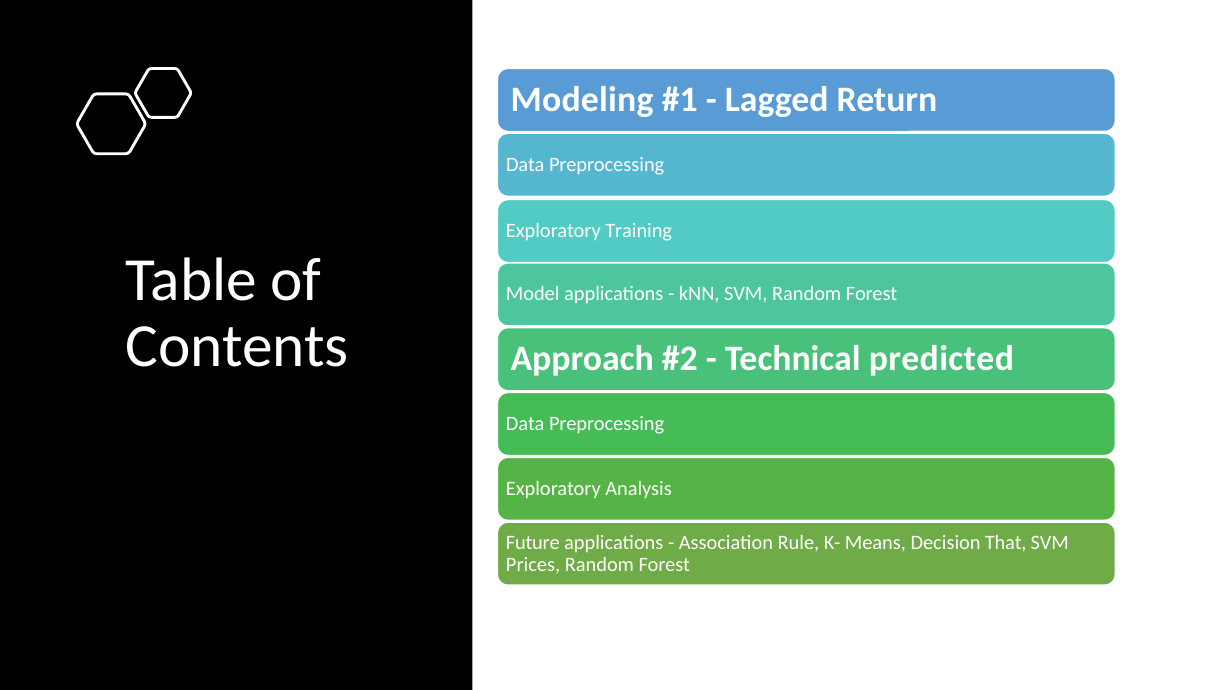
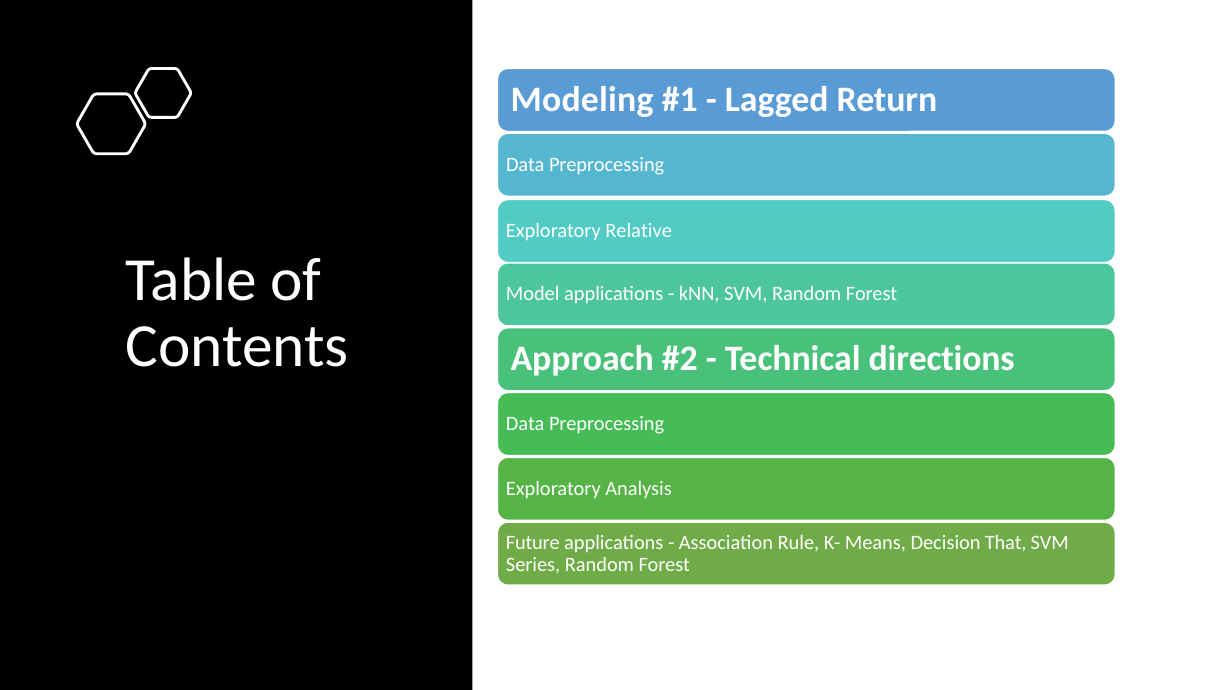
Training: Training -> Relative
predicted: predicted -> directions
Prices: Prices -> Series
